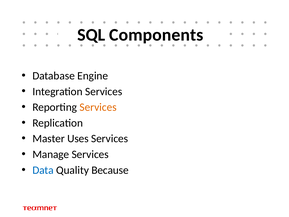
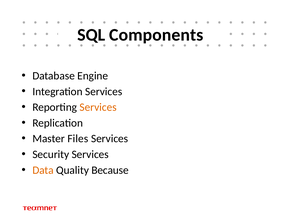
Uses: Uses -> Files
Manage: Manage -> Security
Data colour: blue -> orange
